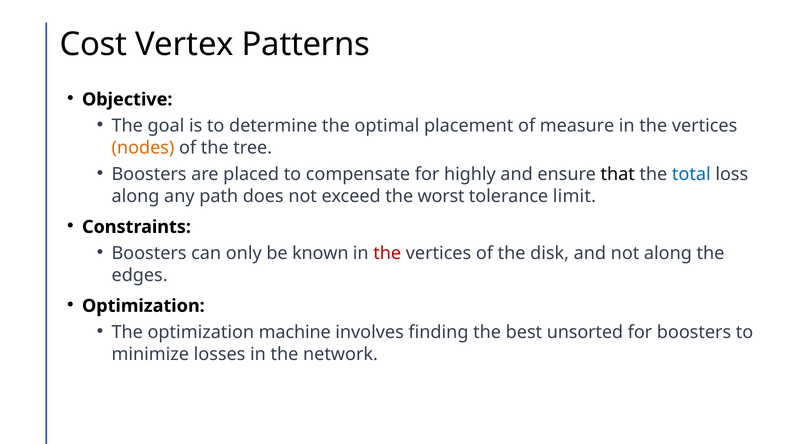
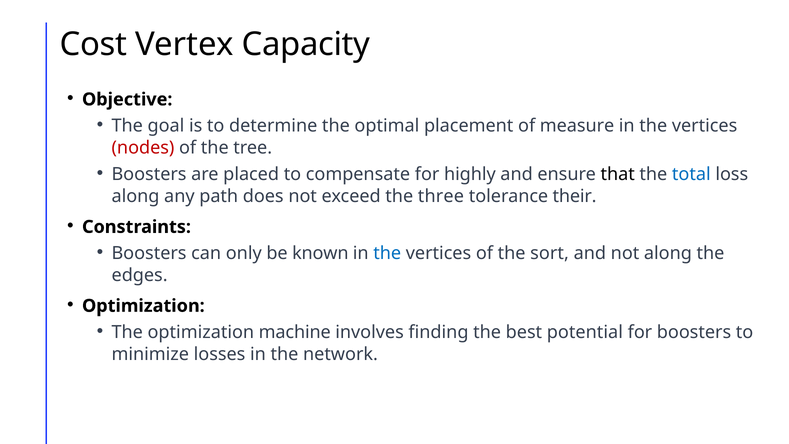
Patterns: Patterns -> Capacity
nodes colour: orange -> red
worst: worst -> three
limit: limit -> their
the at (387, 253) colour: red -> blue
disk: disk -> sort
unsorted: unsorted -> potential
